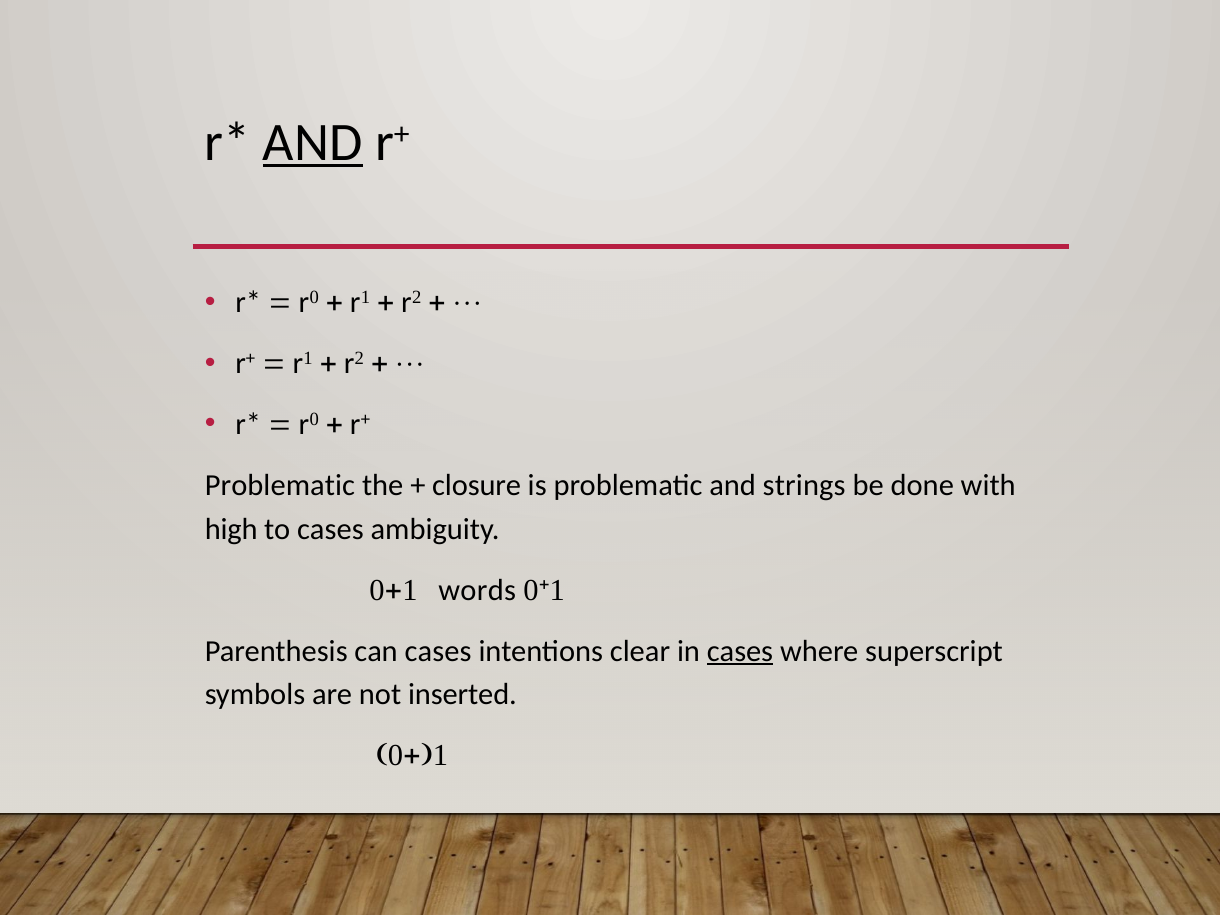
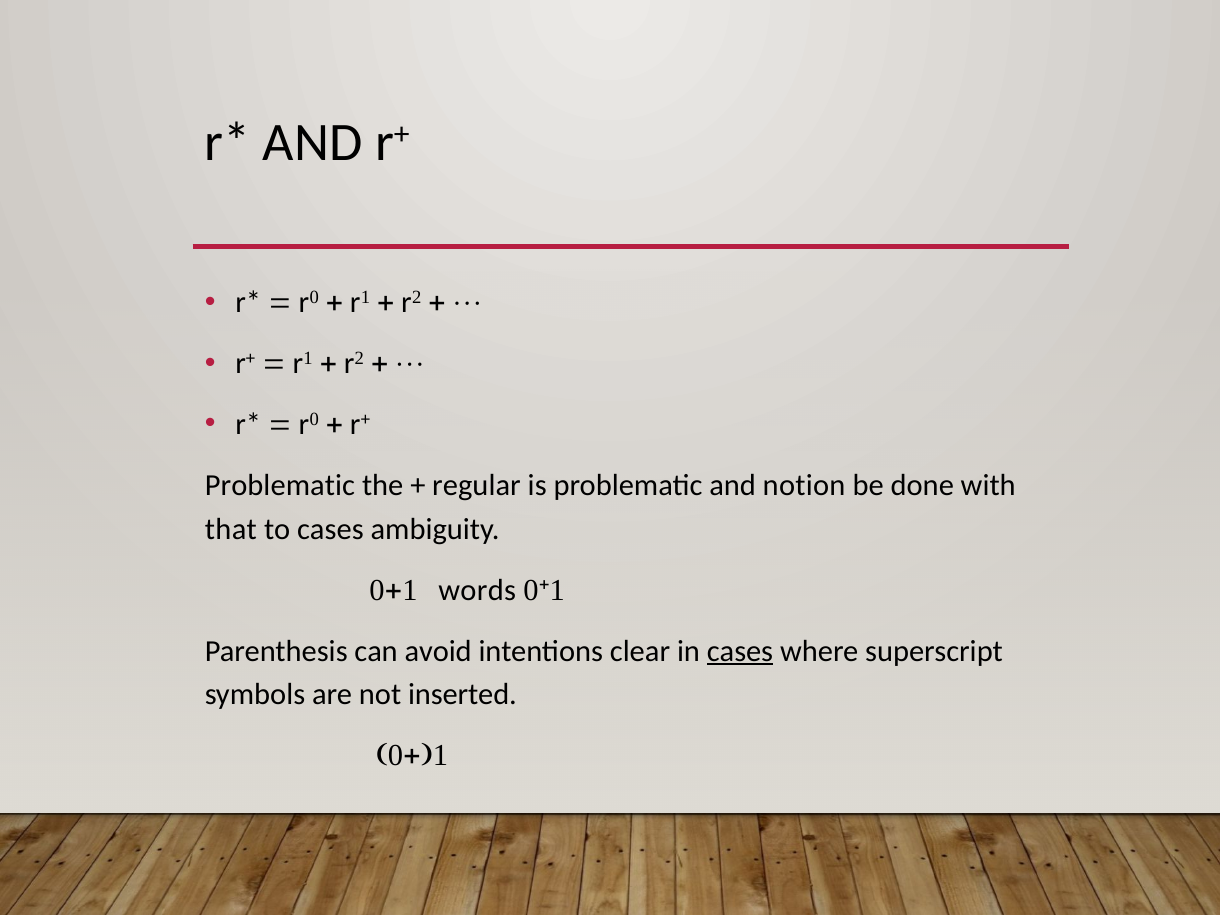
AND at (313, 142) underline: present -> none
closure: closure -> regular
strings: strings -> notion
high: high -> that
can cases: cases -> avoid
